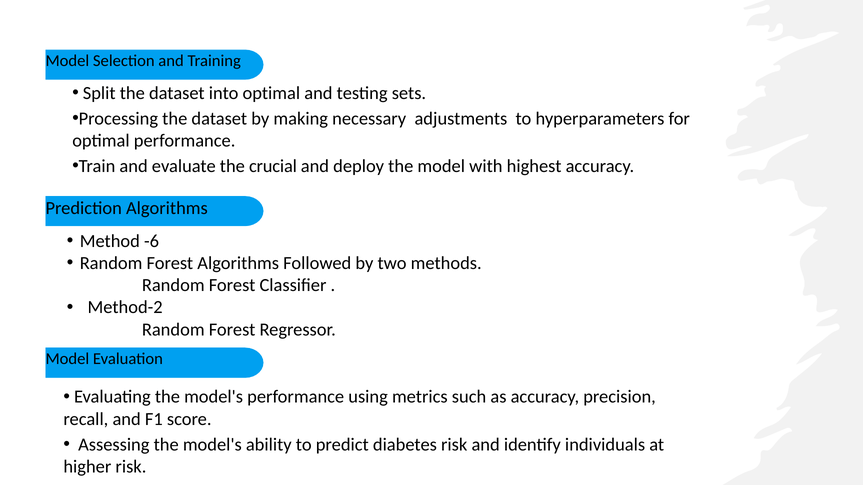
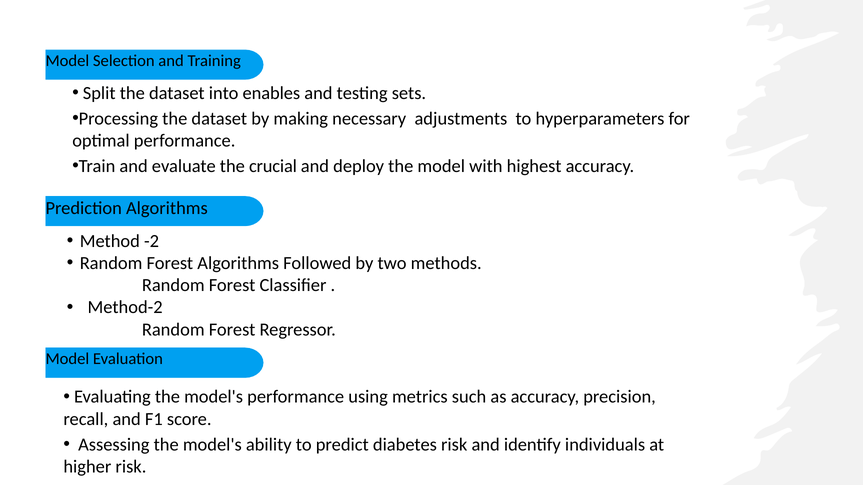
into optimal: optimal -> enables
-6: -6 -> -2
